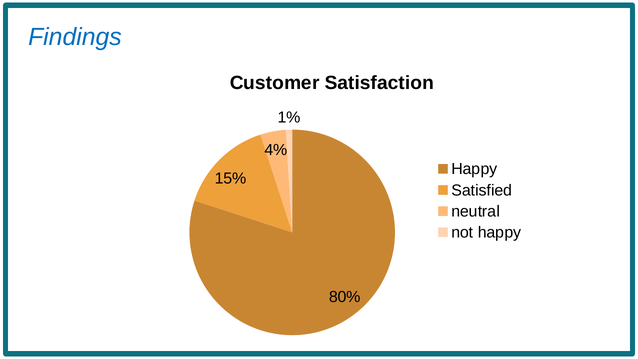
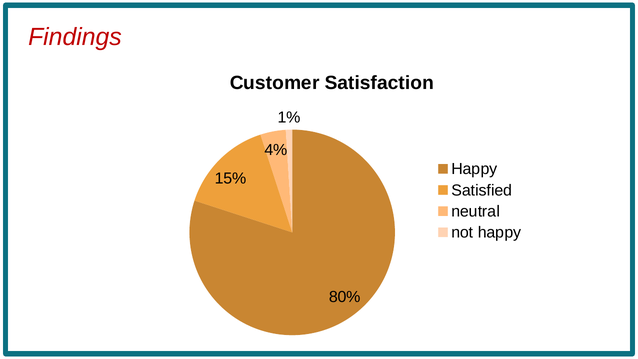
Findings colour: blue -> red
